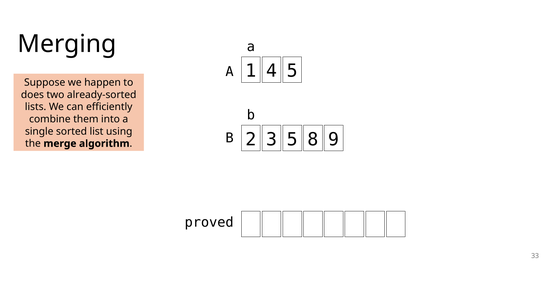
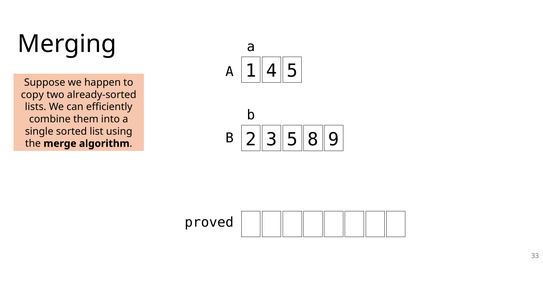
does: does -> copy
